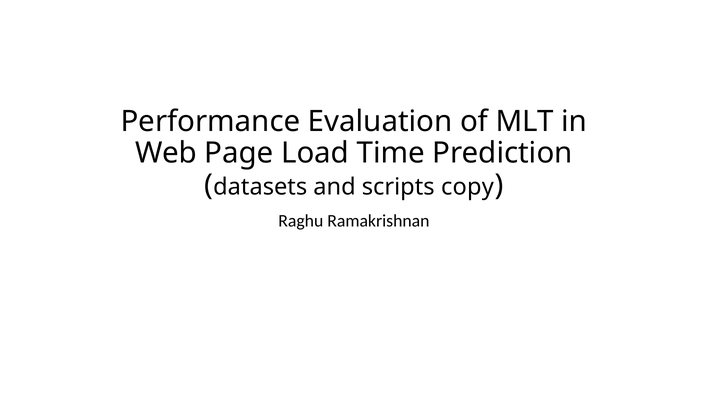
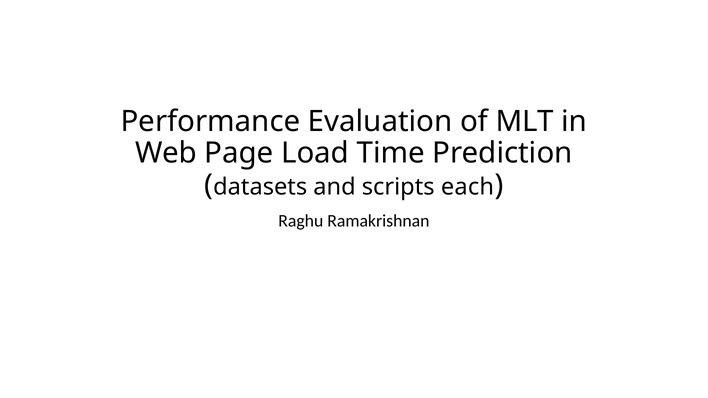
copy: copy -> each
